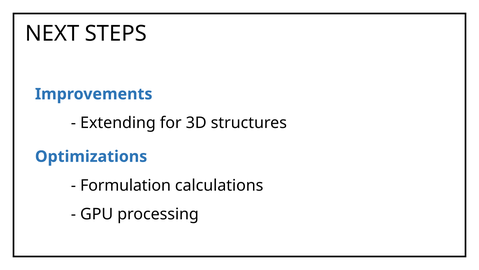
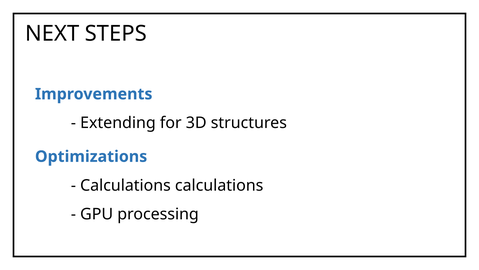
Formulation at (126, 185): Formulation -> Calculations
